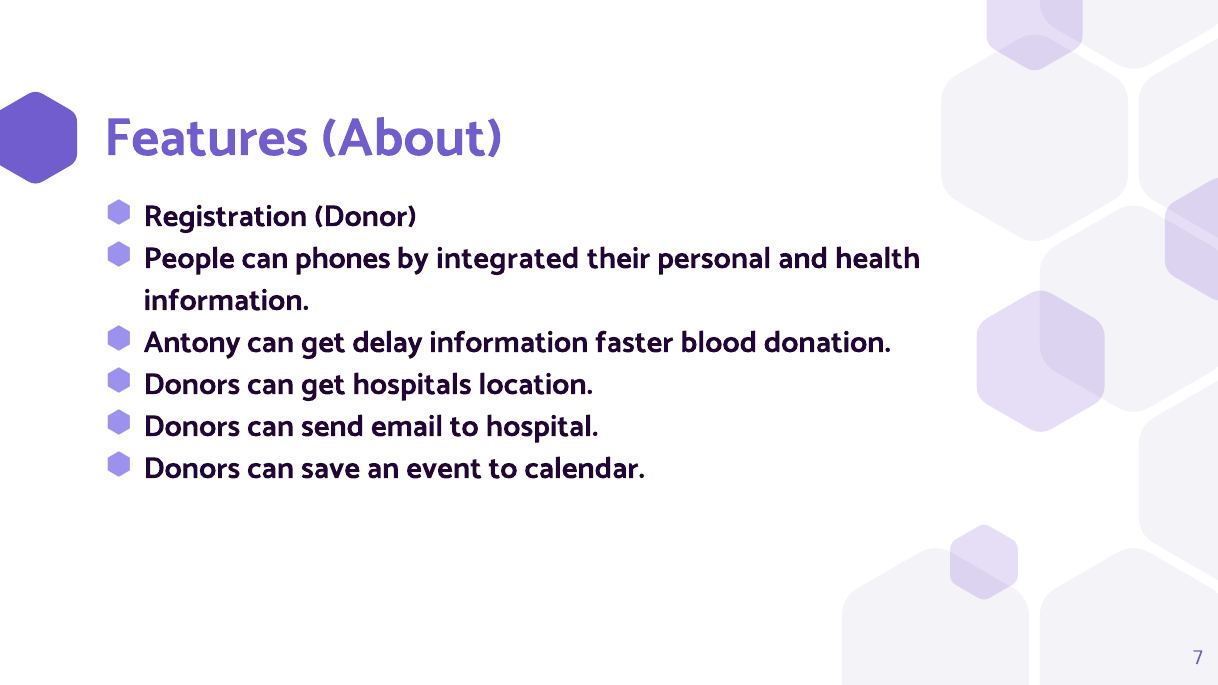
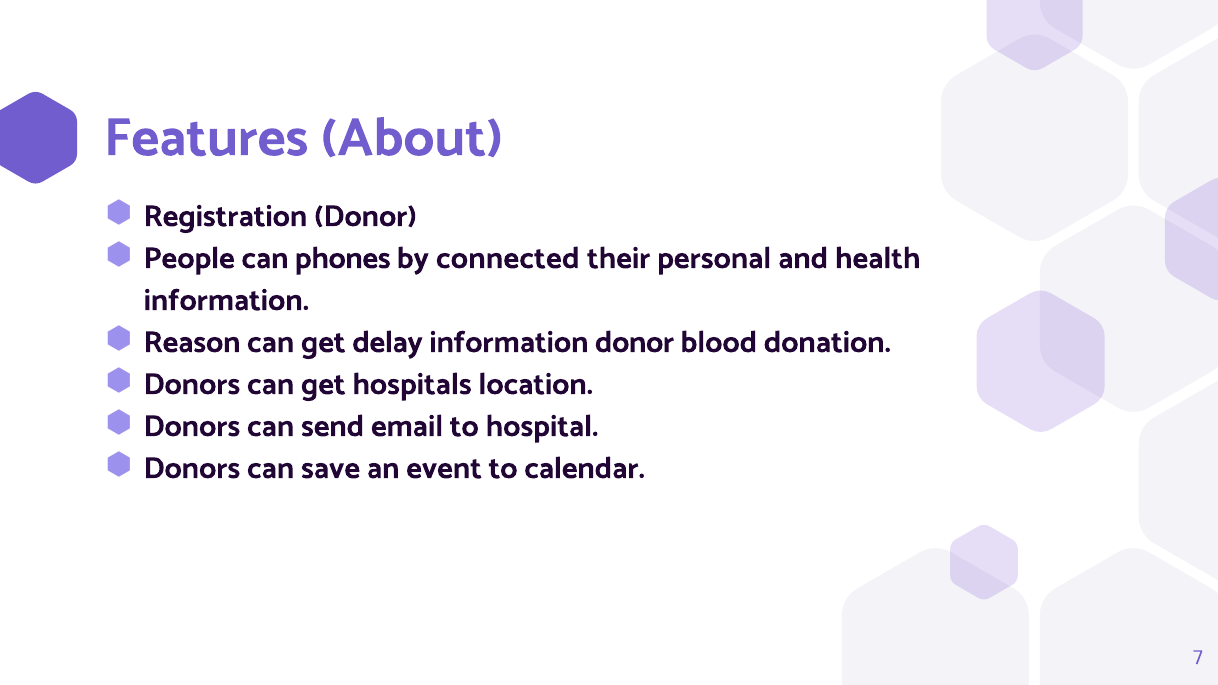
integrated: integrated -> connected
Antony: Antony -> Reason
information faster: faster -> donor
